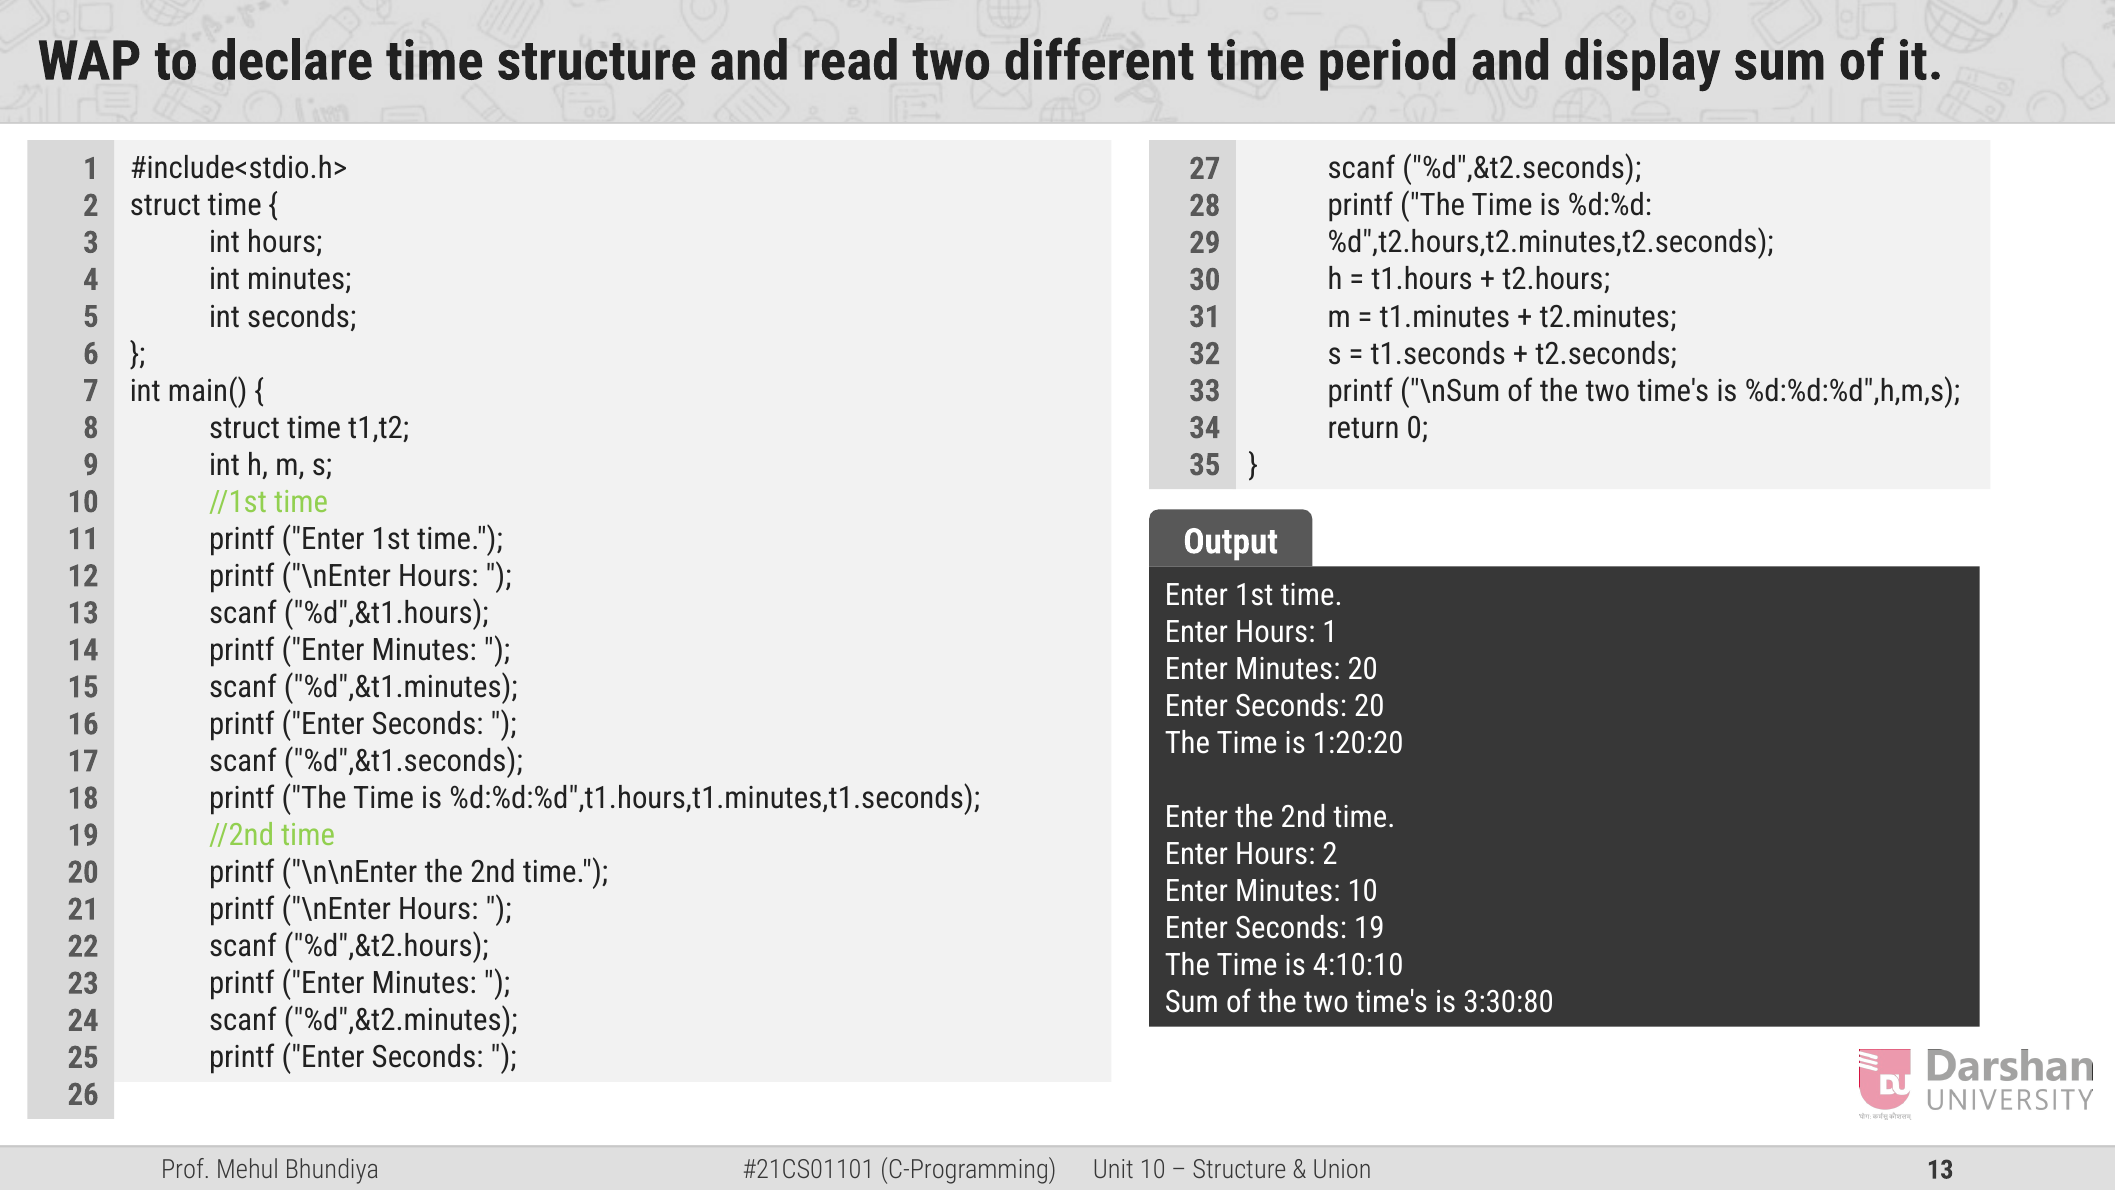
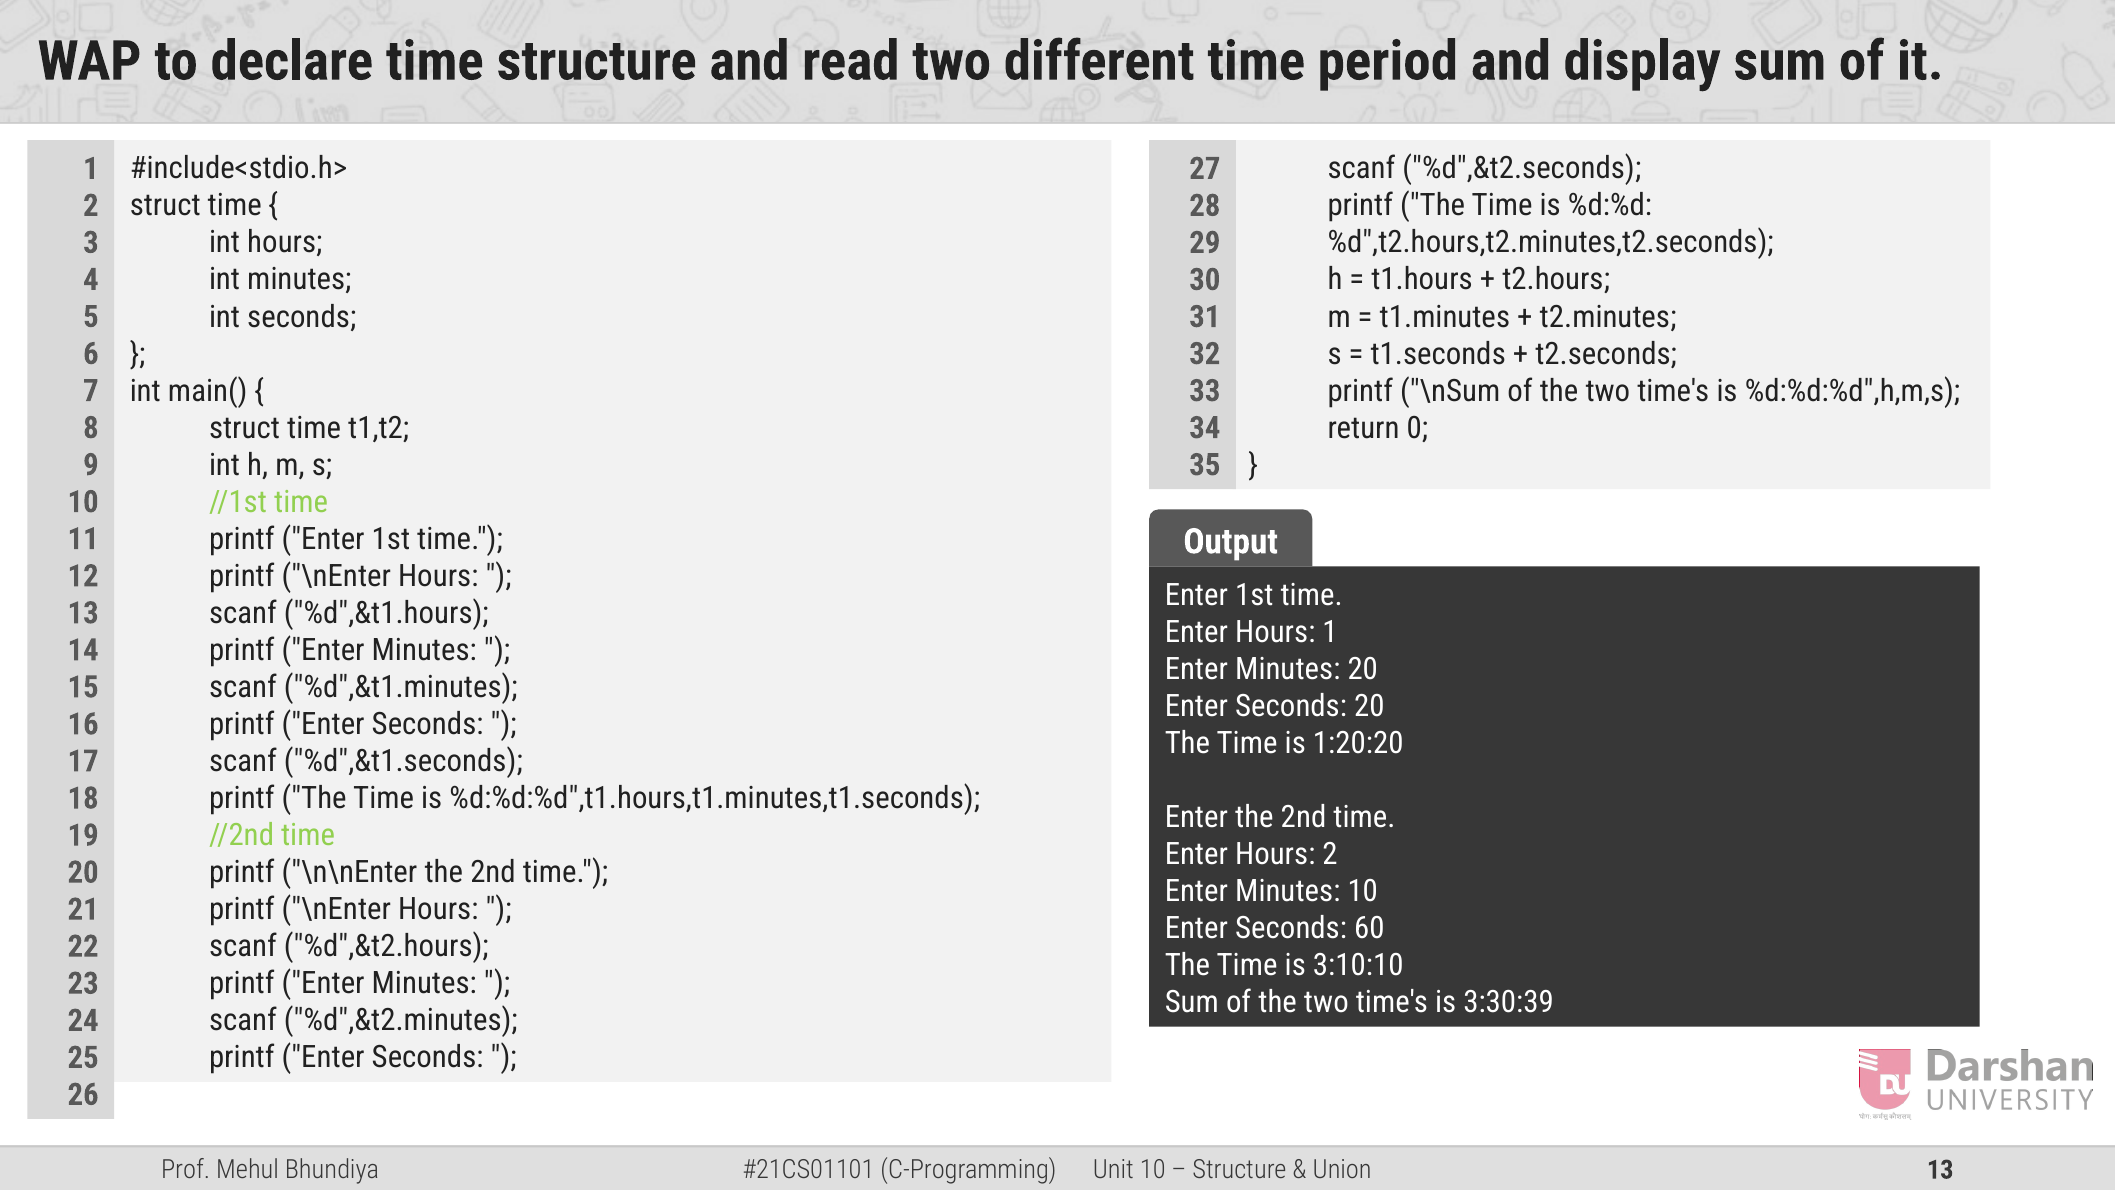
Seconds 19: 19 -> 60
4:10:10: 4:10:10 -> 3:10:10
3:30:80: 3:30:80 -> 3:30:39
